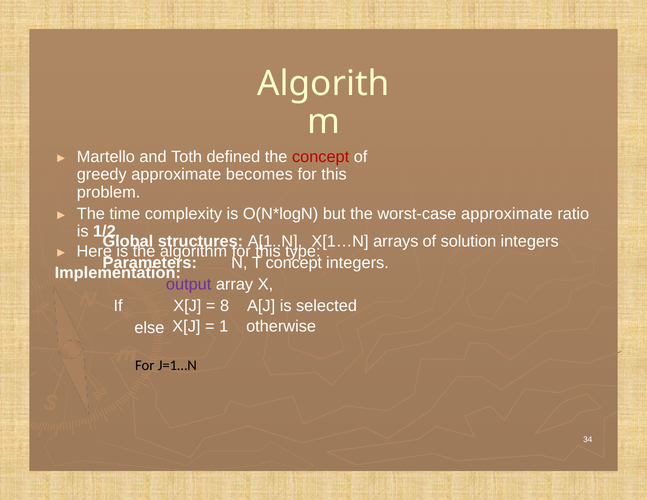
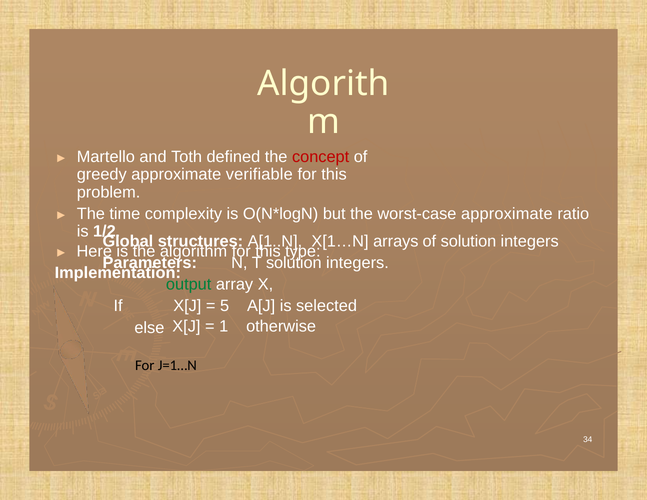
becomes: becomes -> verifiable
T concept: concept -> solution
output colour: purple -> green
8: 8 -> 5
